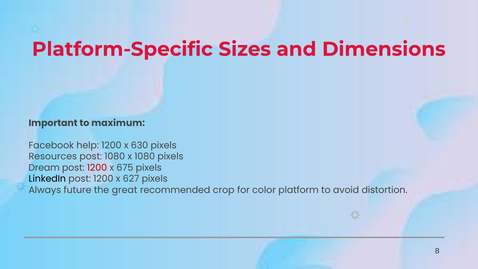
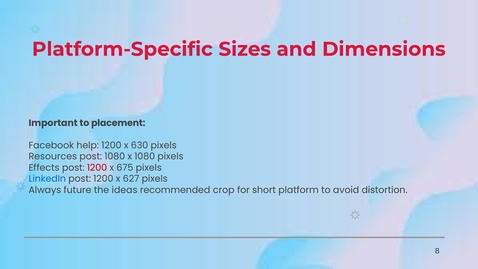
maximum: maximum -> placement
Dream: Dream -> Effects
LinkedIn colour: black -> blue
great: great -> ideas
color: color -> short
